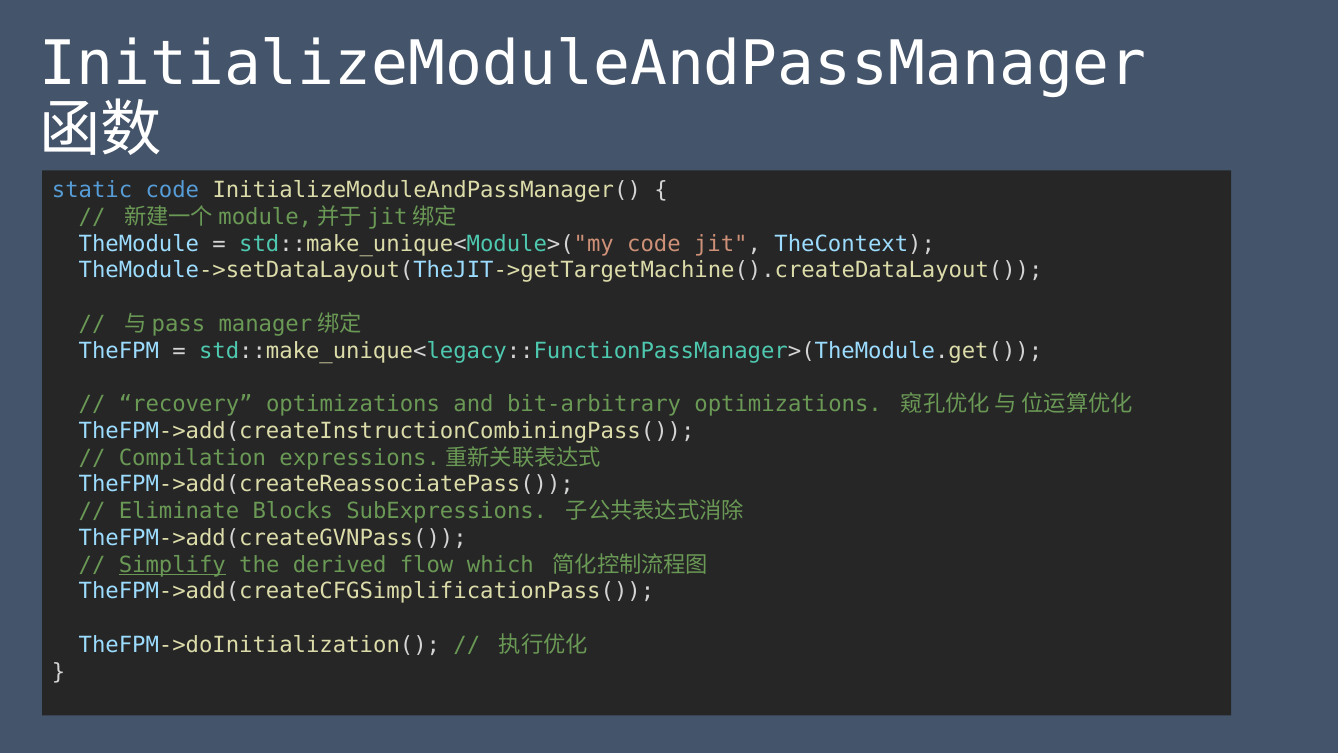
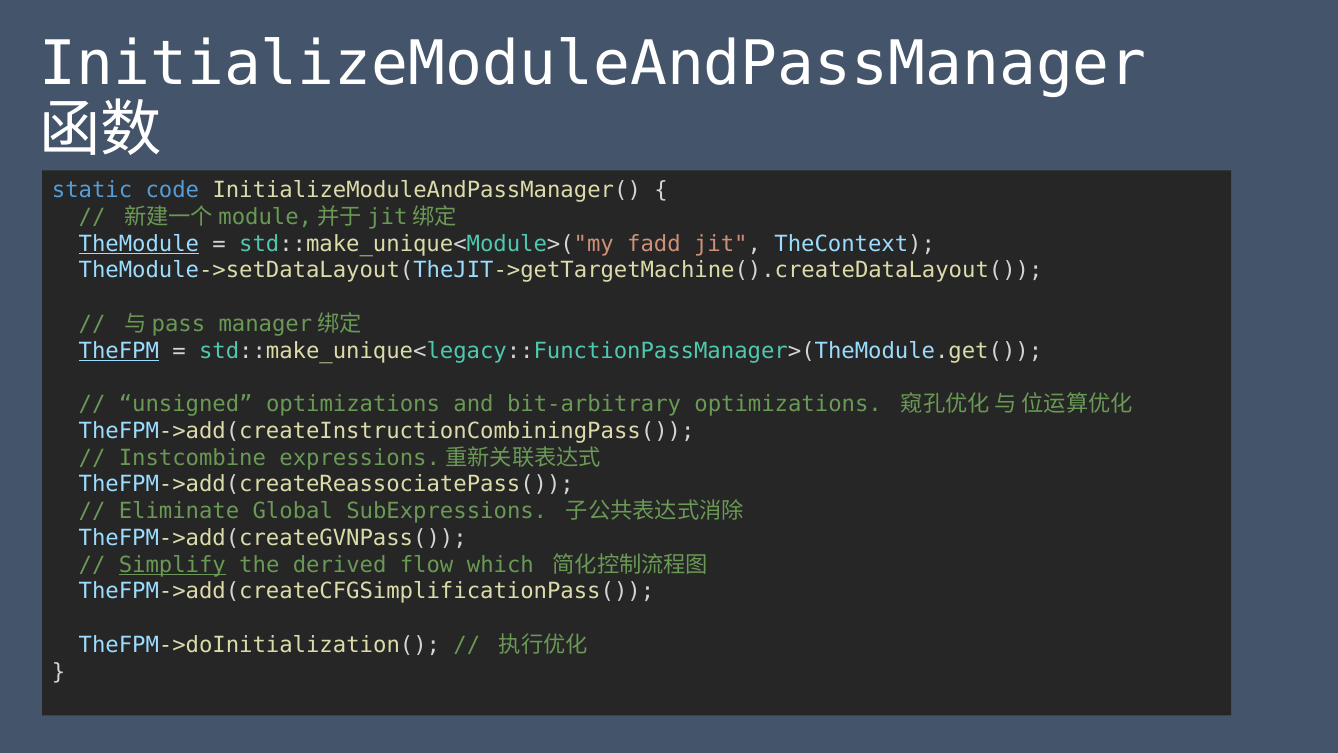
TheModule underline: none -> present
std::make_unique<Module>("my code: code -> fadd
TheFPM underline: none -> present
recovery: recovery -> unsigned
Compilation: Compilation -> Instcombine
Blocks: Blocks -> Global
